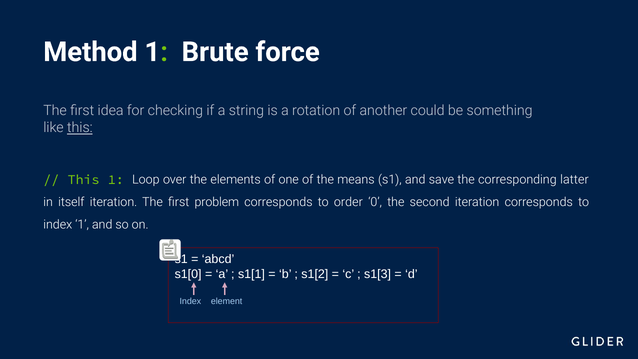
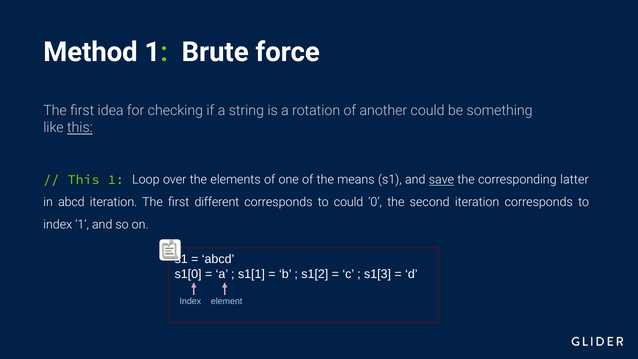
save underline: none -> present
in itself: itself -> abcd
problem: problem -> different
to order: order -> could
